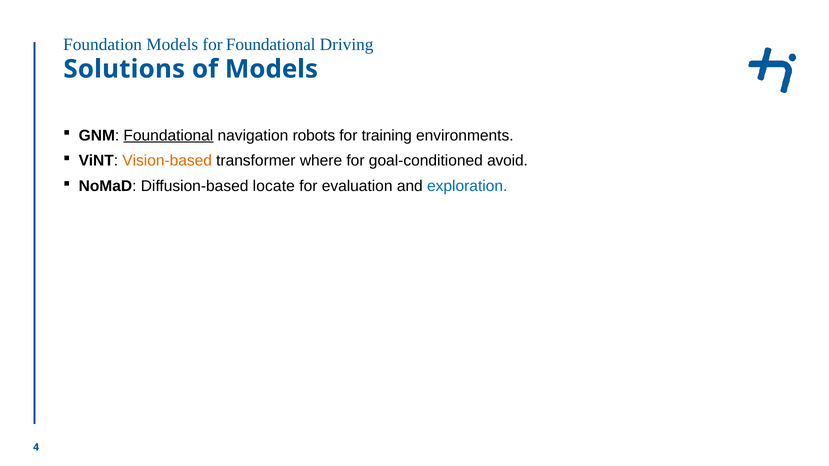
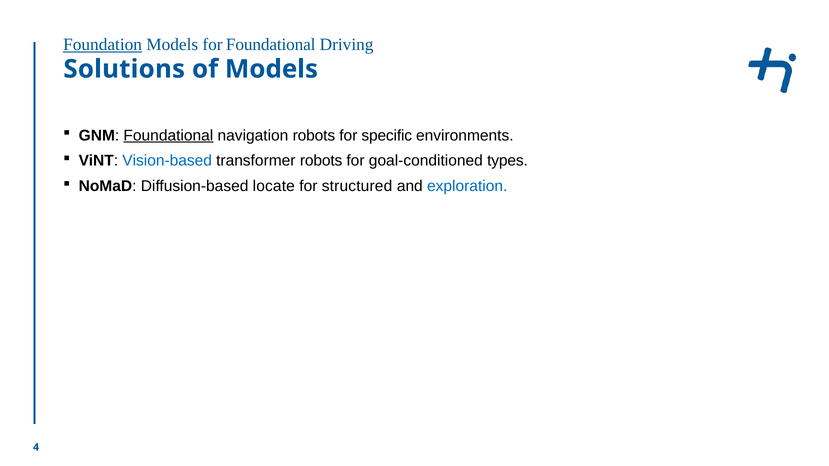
Foundation underline: none -> present
training: training -> specific
Vision-based colour: orange -> blue
transformer where: where -> robots
avoid: avoid -> types
evaluation: evaluation -> structured
